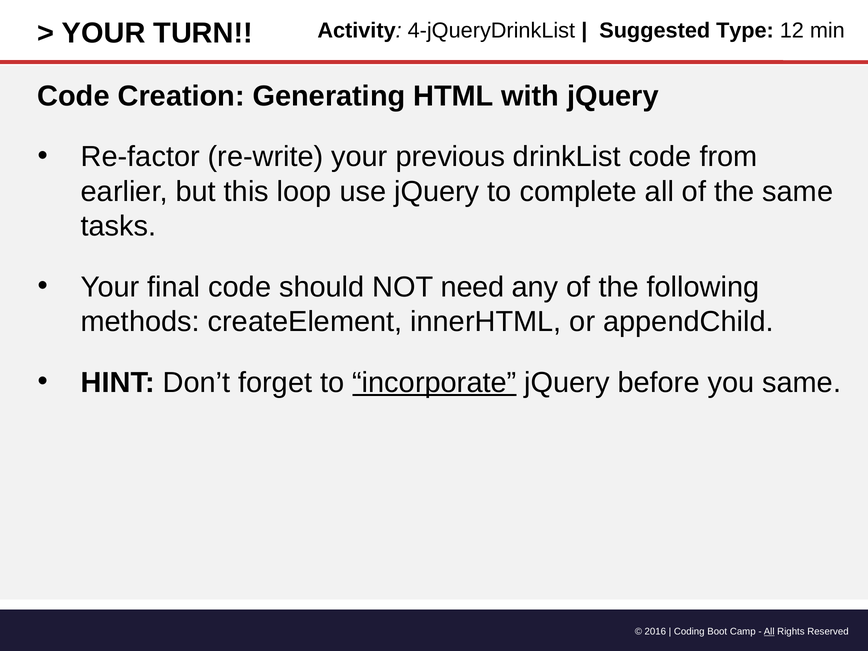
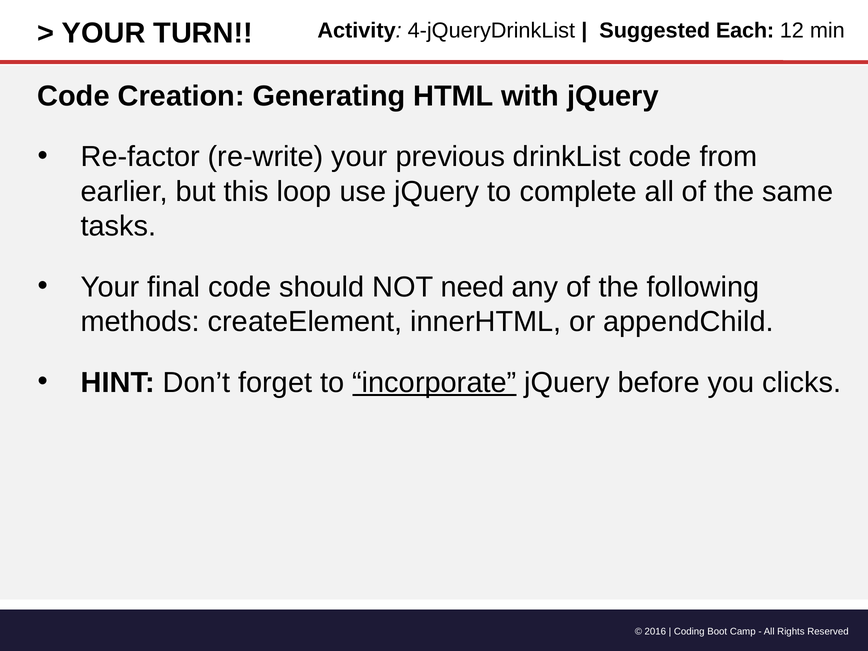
Type: Type -> Each
you same: same -> clicks
All at (769, 632) underline: present -> none
